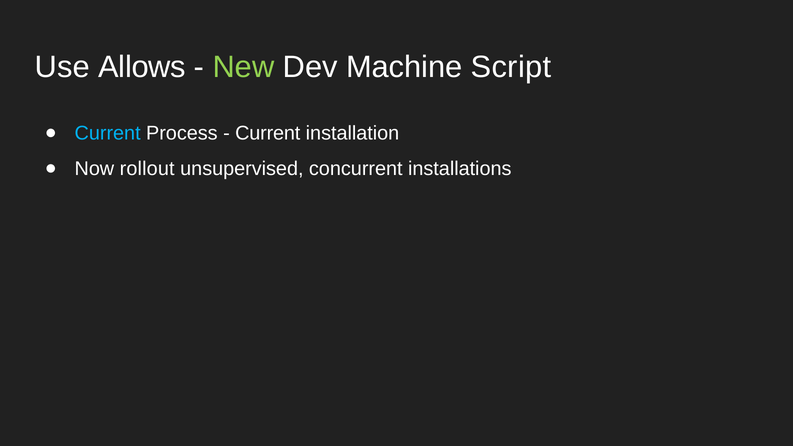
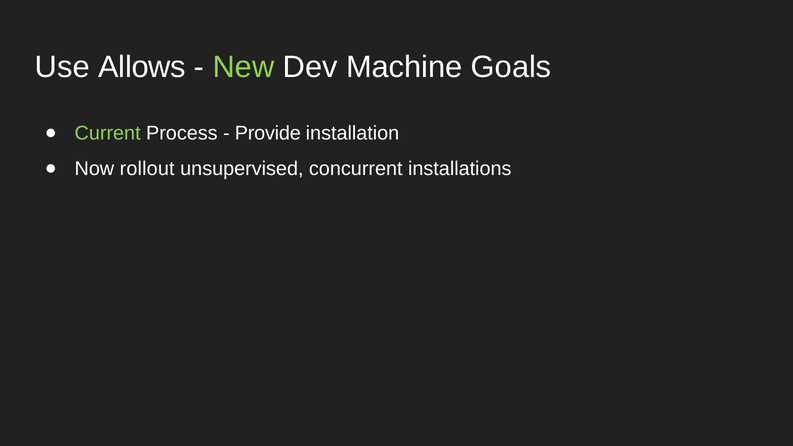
Script: Script -> Goals
Current at (108, 133) colour: light blue -> light green
Current at (268, 133): Current -> Provide
